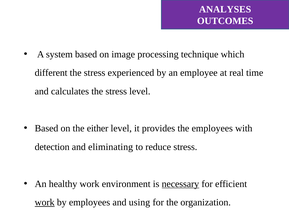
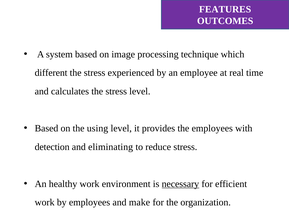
ANALYSES: ANALYSES -> FEATURES
either: either -> using
work at (45, 202) underline: present -> none
using: using -> make
